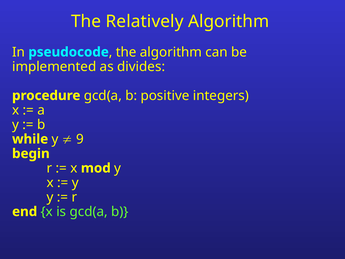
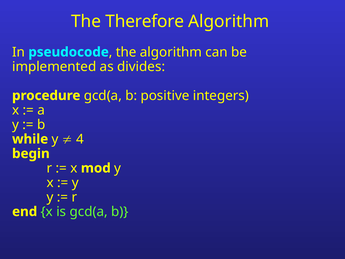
Relatively: Relatively -> Therefore
9: 9 -> 4
